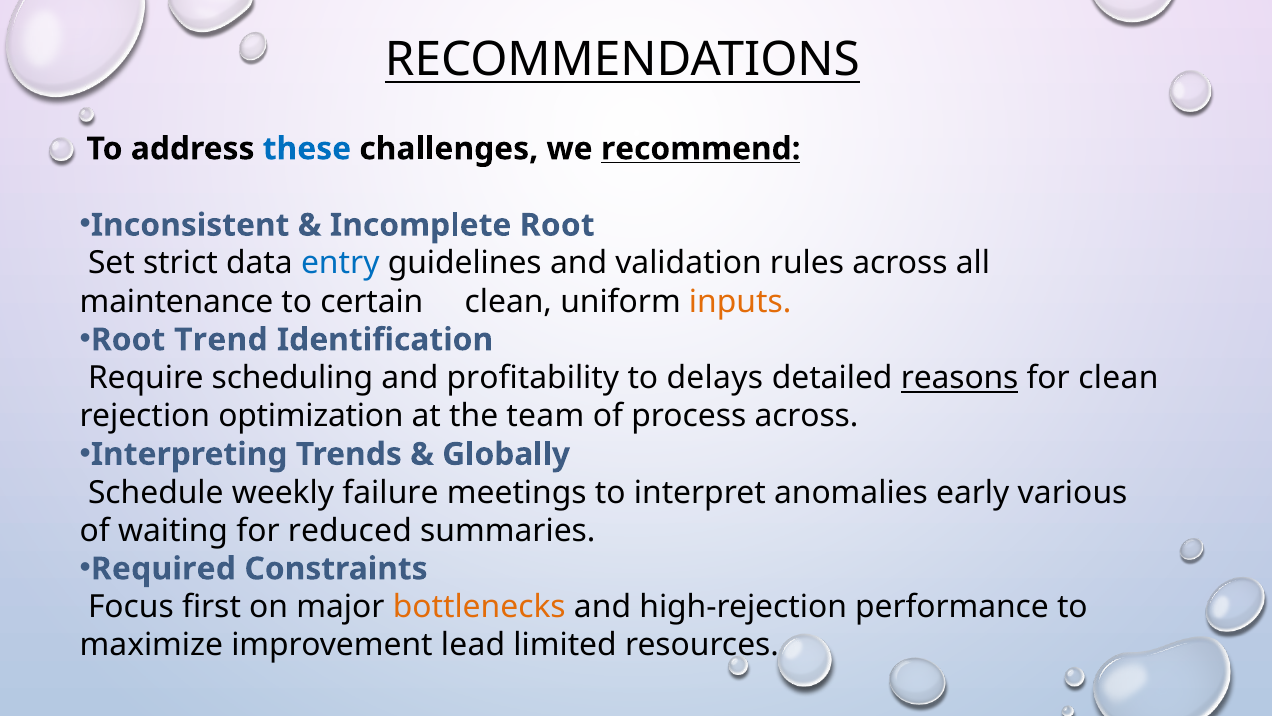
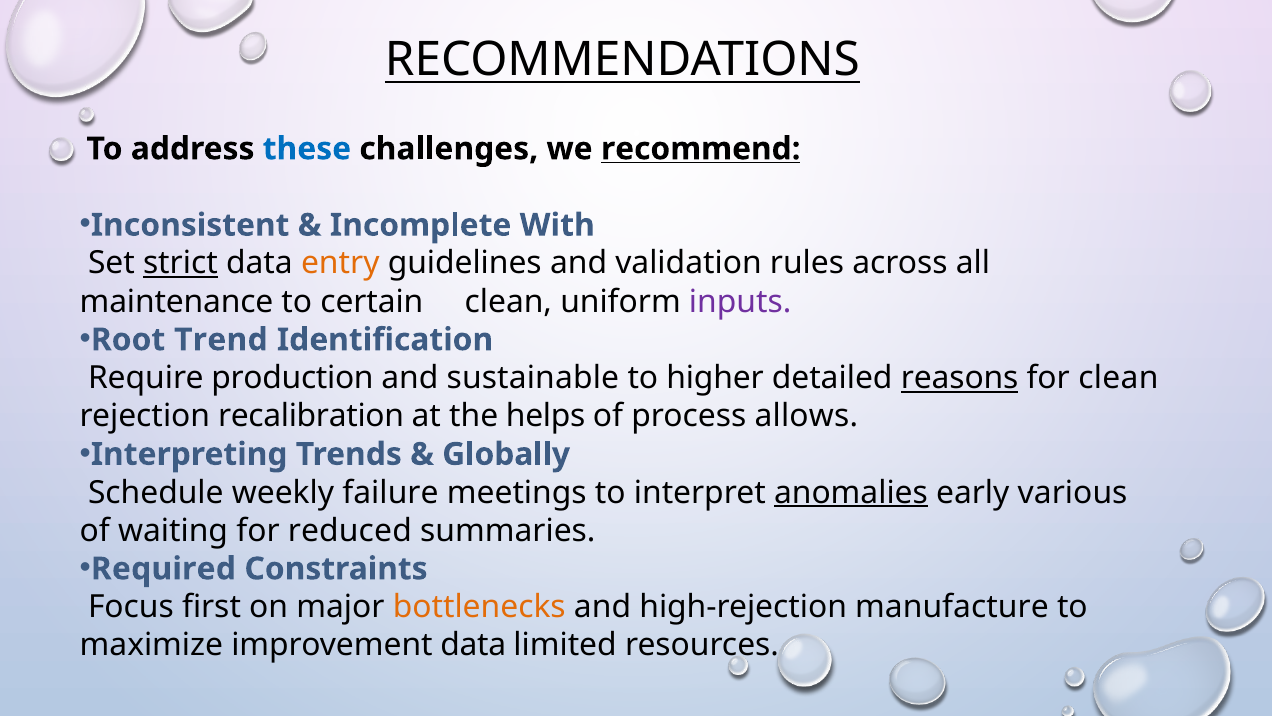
Incomplete Root: Root -> With
strict underline: none -> present
entry colour: blue -> orange
inputs colour: orange -> purple
scheduling: scheduling -> production
profitability: profitability -> sustainable
delays: delays -> higher
optimization: optimization -> recalibration
team: team -> helps
process across: across -> allows
anomalies underline: none -> present
performance: performance -> manufacture
improvement lead: lead -> data
